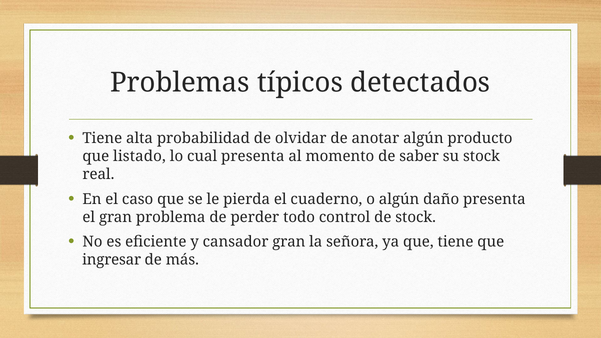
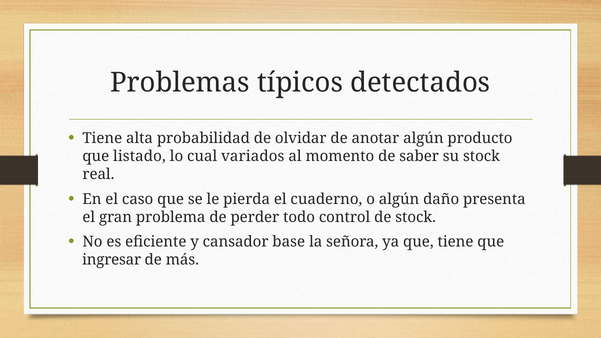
cual presenta: presenta -> variados
cansador gran: gran -> base
